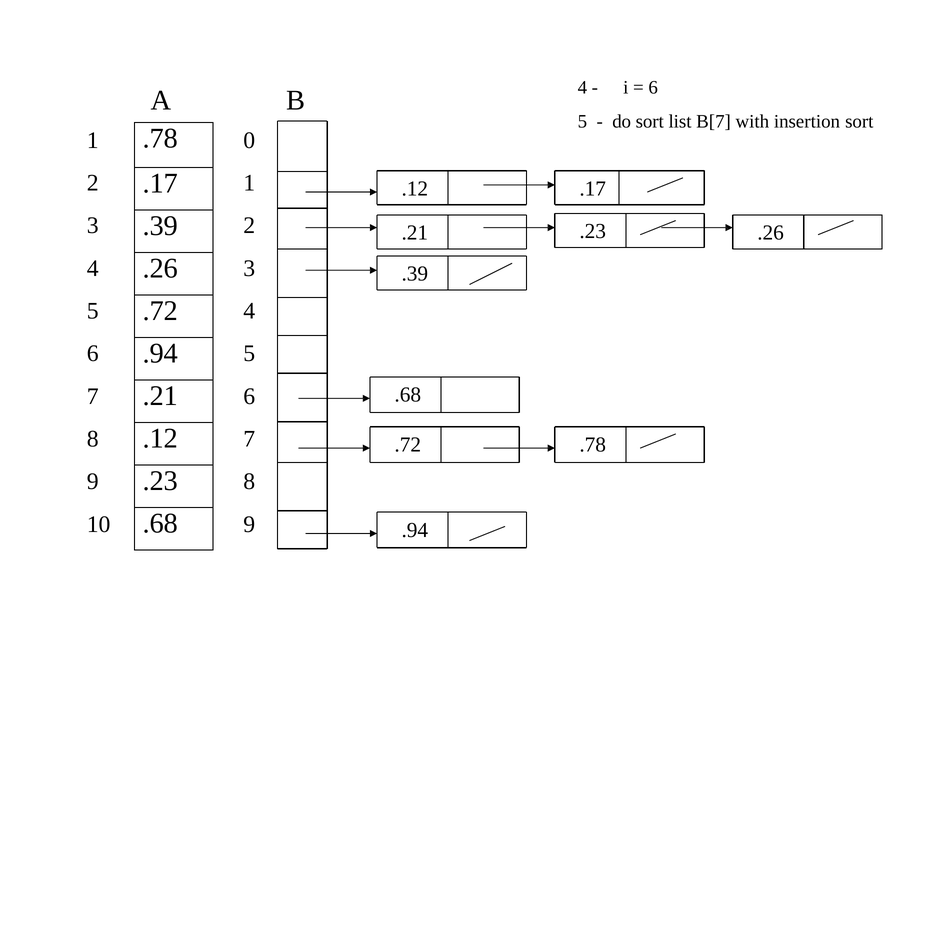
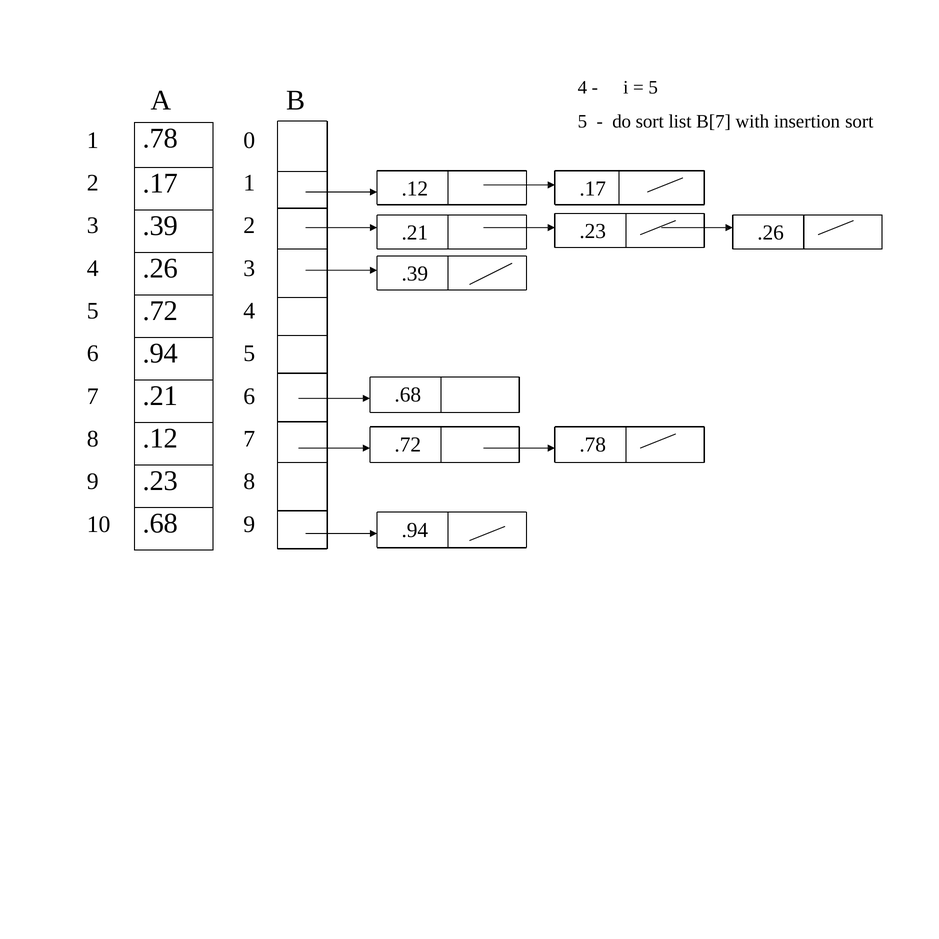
6 at (653, 87): 6 -> 5
